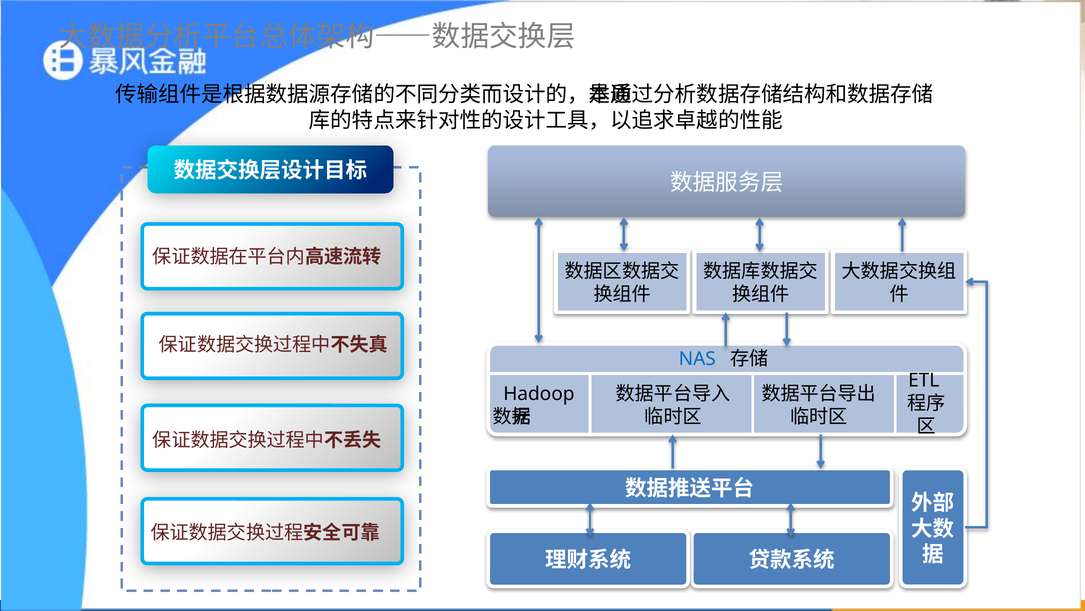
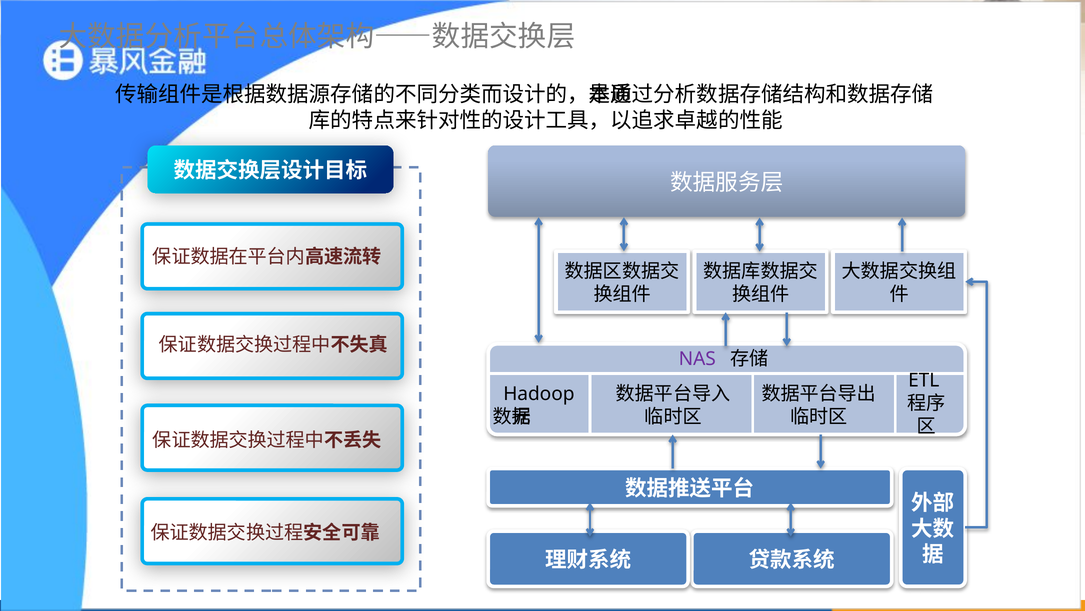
NAS colour: blue -> purple
